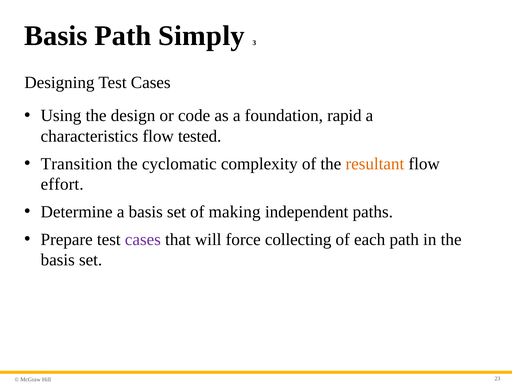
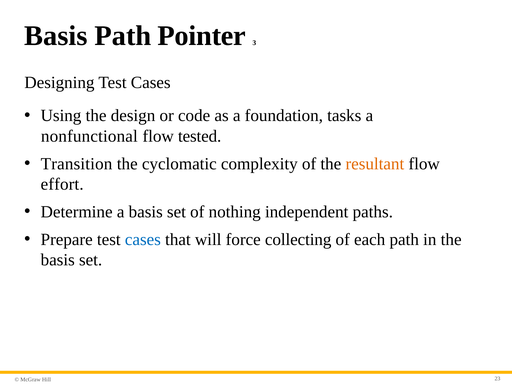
Simply: Simply -> Pointer
rapid: rapid -> tasks
characteristics: characteristics -> nonfunctional
making: making -> nothing
cases at (143, 239) colour: purple -> blue
